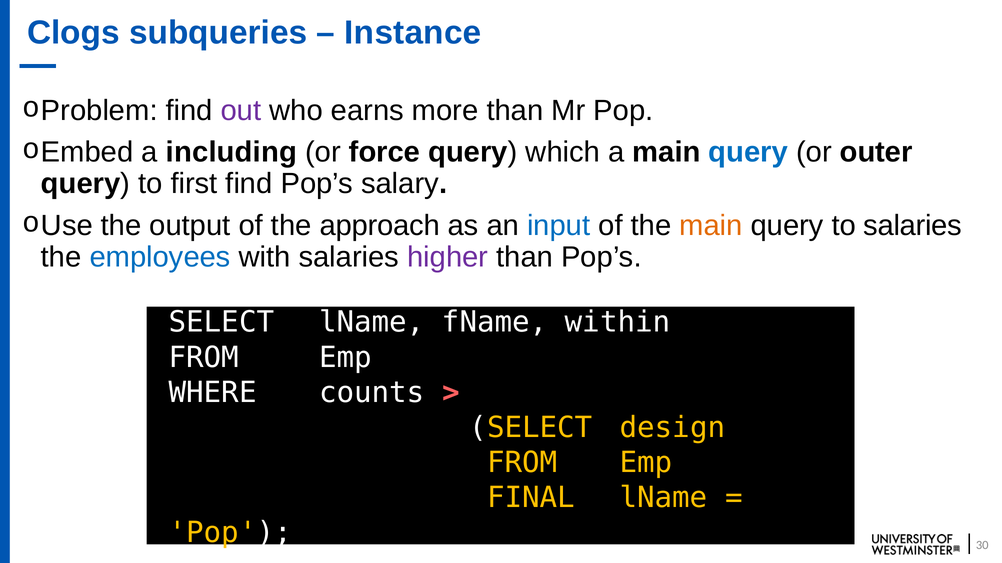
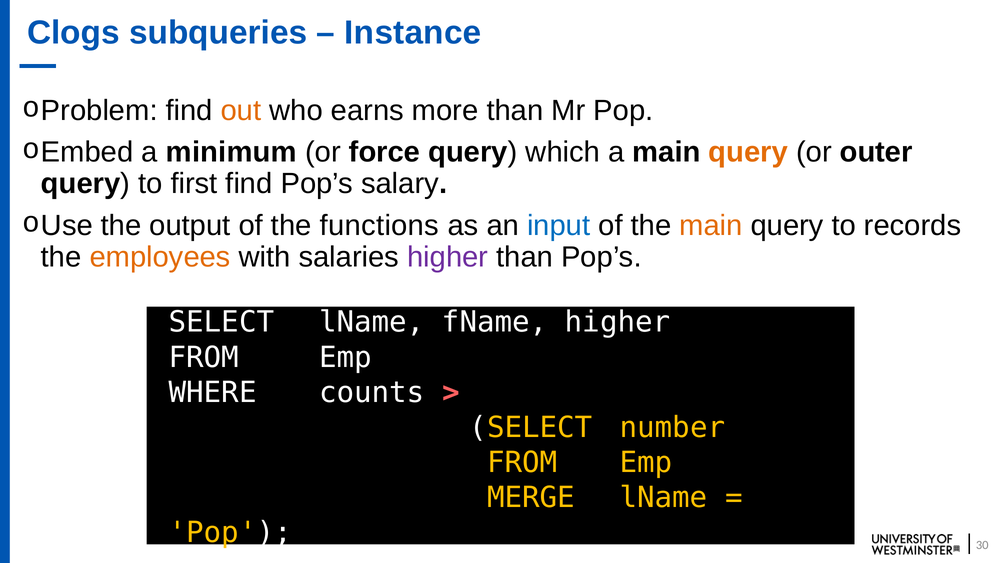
out colour: purple -> orange
including: including -> minimum
query at (748, 152) colour: blue -> orange
approach: approach -> functions
to salaries: salaries -> records
employees colour: blue -> orange
fName within: within -> higher
design: design -> number
FINAL: FINAL -> MERGE
